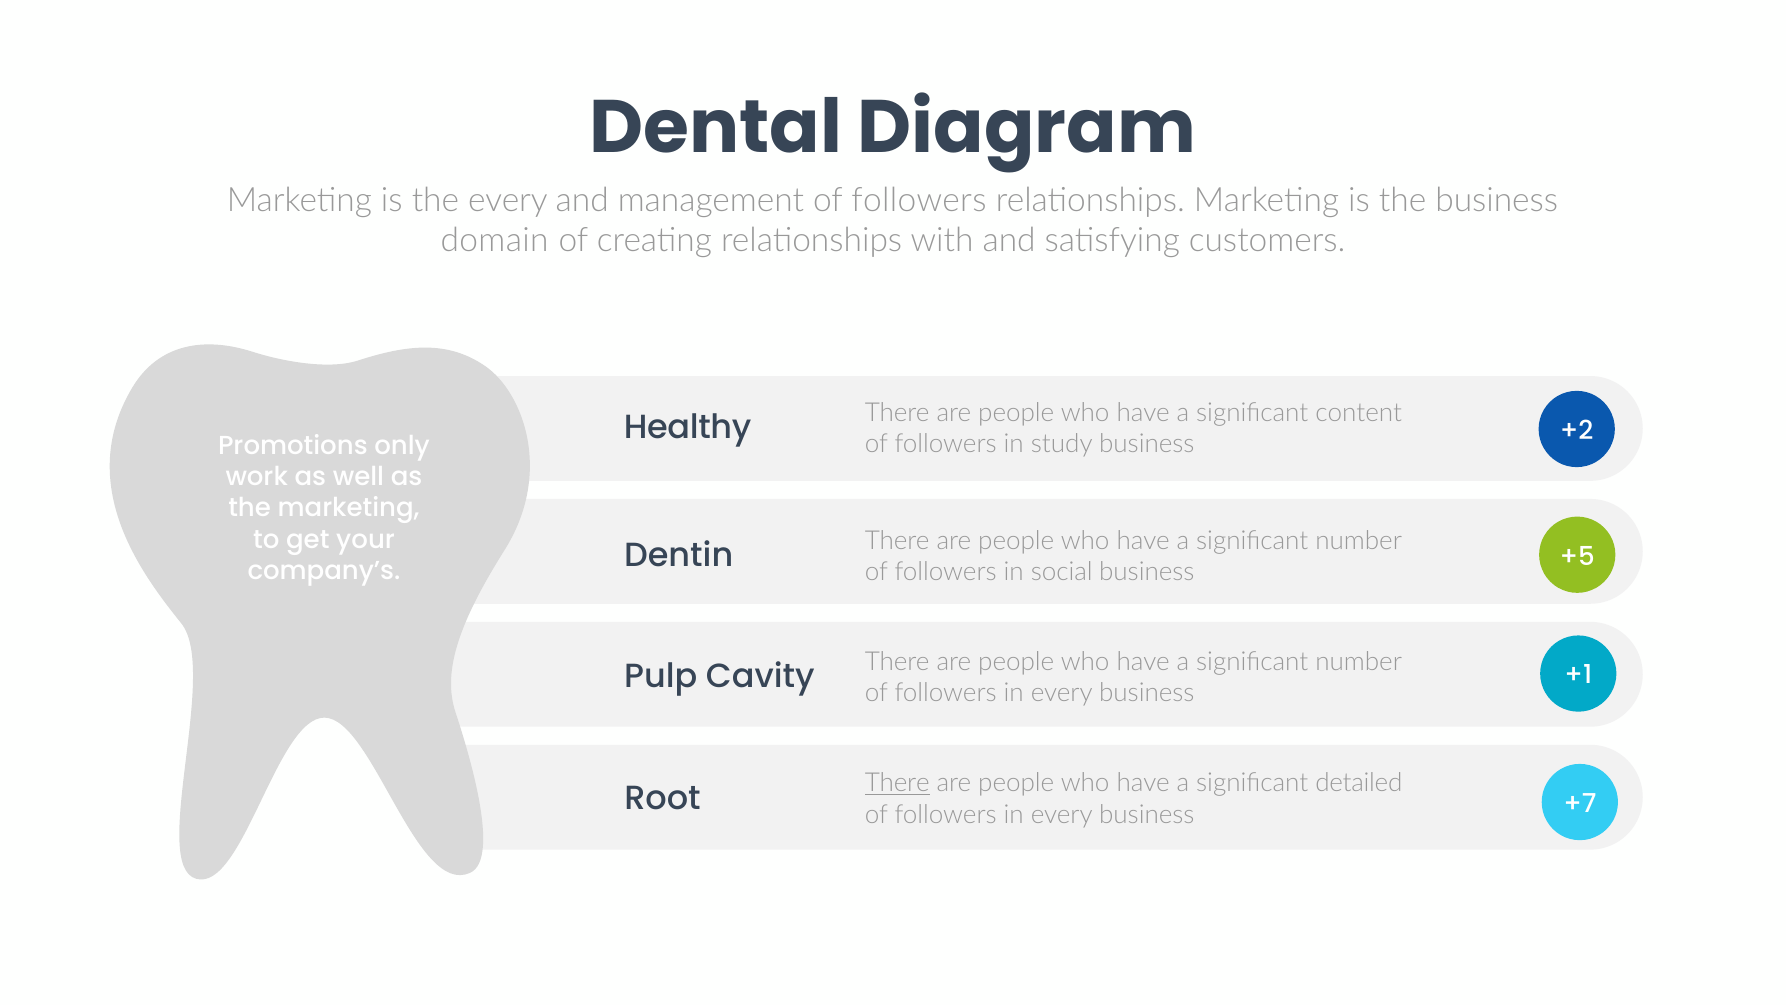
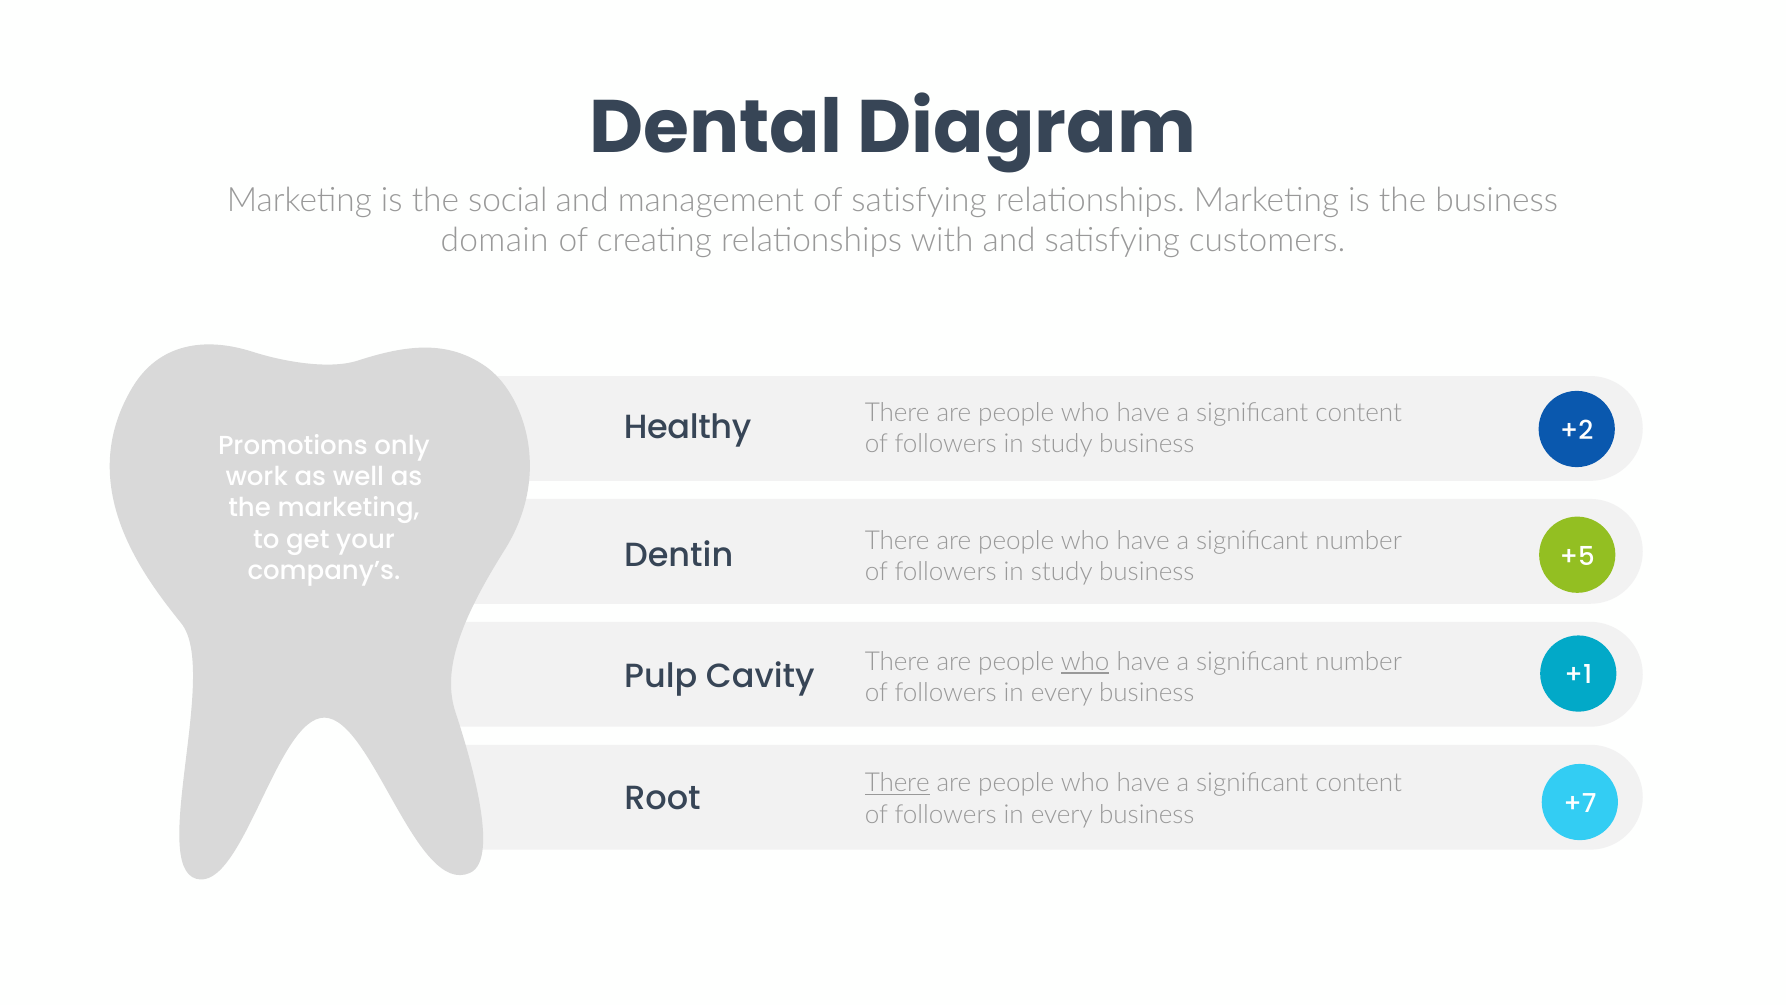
the every: every -> social
management of followers: followers -> satisfying
social at (1062, 572): social -> study
who at (1085, 662) underline: none -> present
detailed at (1359, 783): detailed -> content
